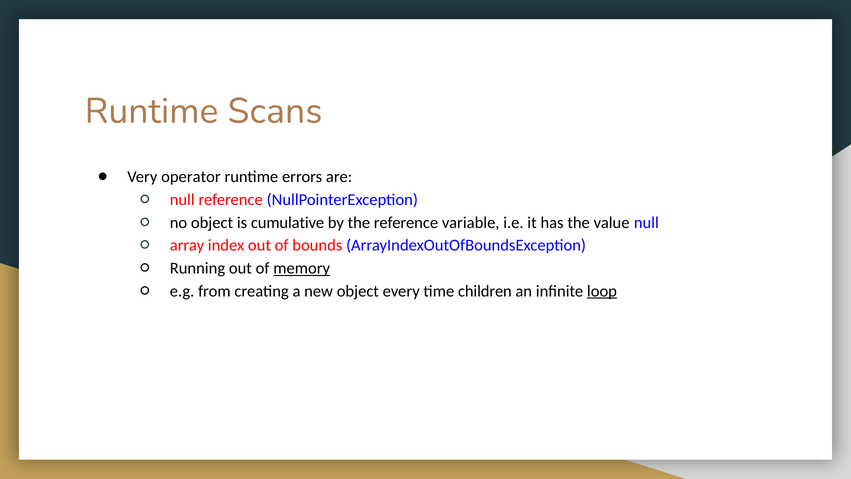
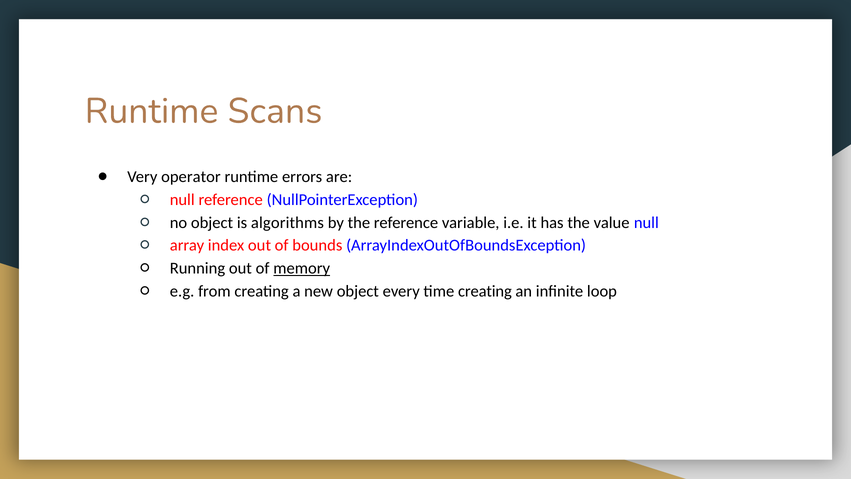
cumulative: cumulative -> algorithms
time children: children -> creating
loop underline: present -> none
